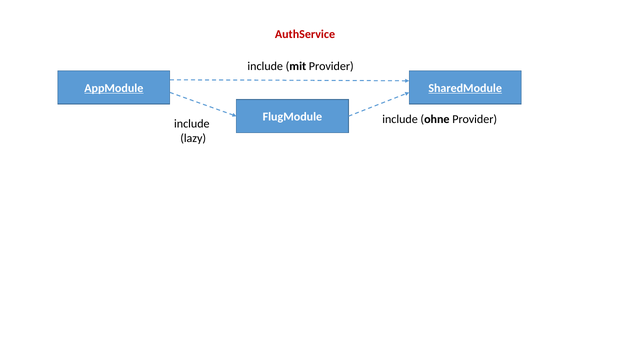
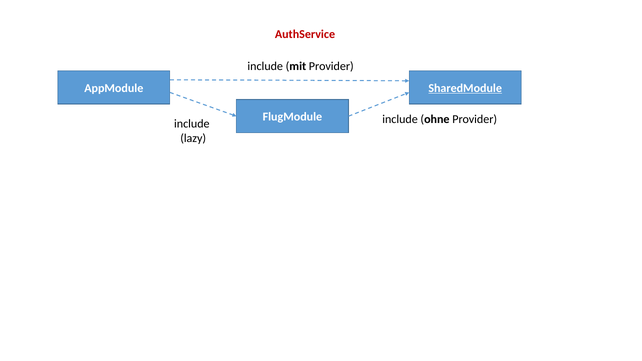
AppModule underline: present -> none
